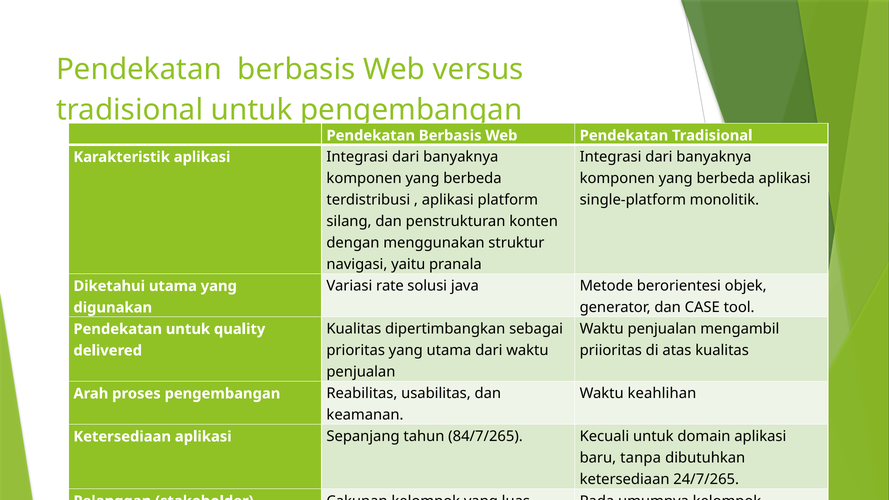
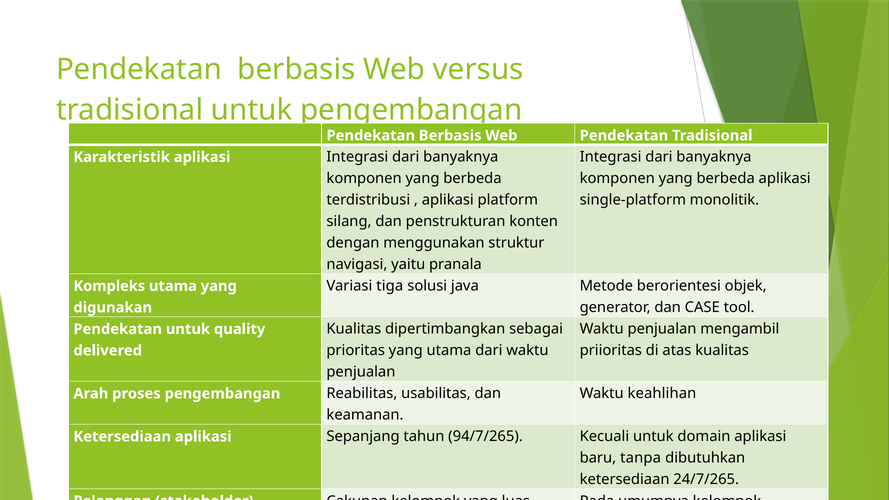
rate: rate -> tiga
Diketahui: Diketahui -> Kompleks
84/7/265: 84/7/265 -> 94/7/265
